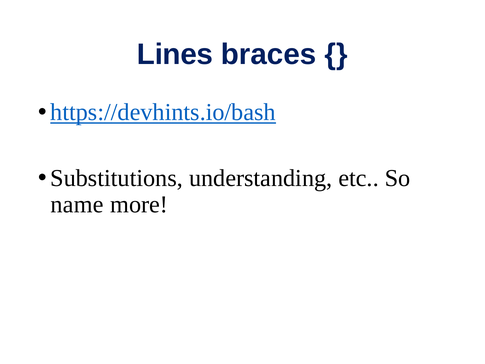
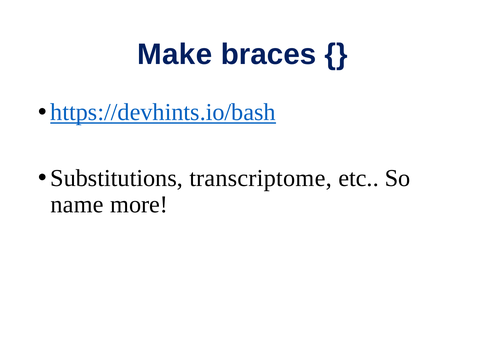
Lines: Lines -> Make
understanding: understanding -> transcriptome
